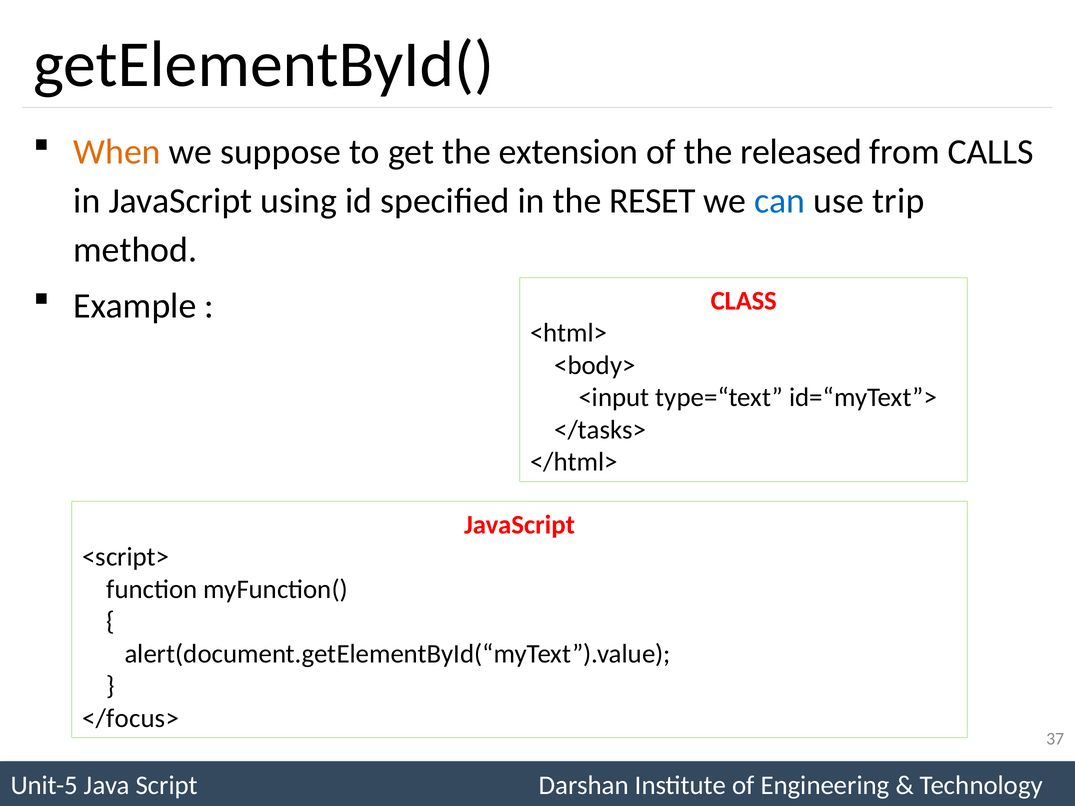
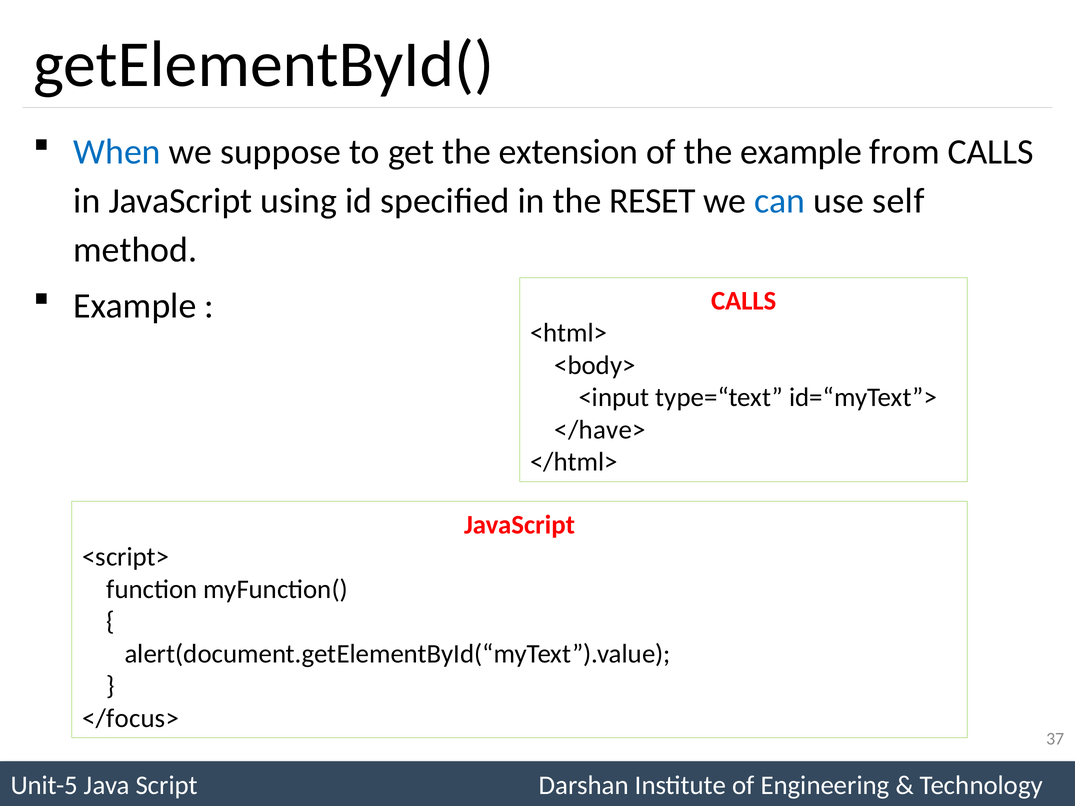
When colour: orange -> blue
the released: released -> example
trip: trip -> self
CLASS at (744, 301): CLASS -> CALLS
</tasks>: </tasks> -> </have>
